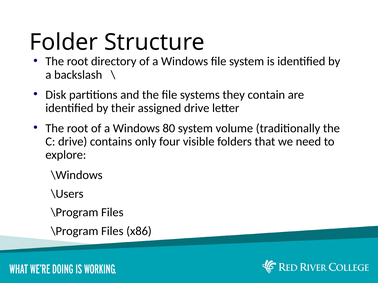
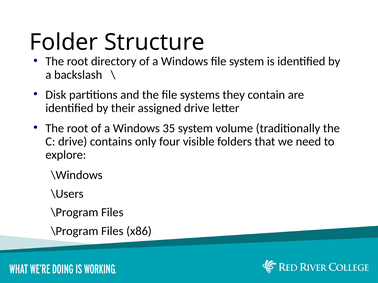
80: 80 -> 35
